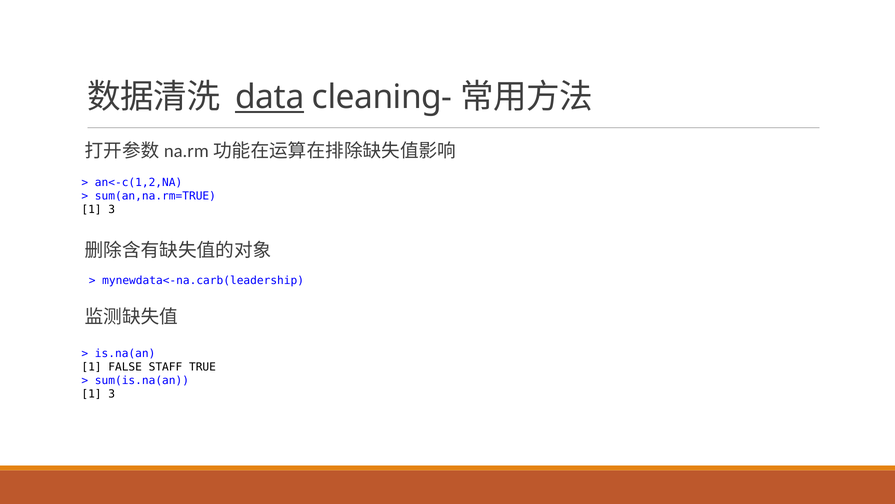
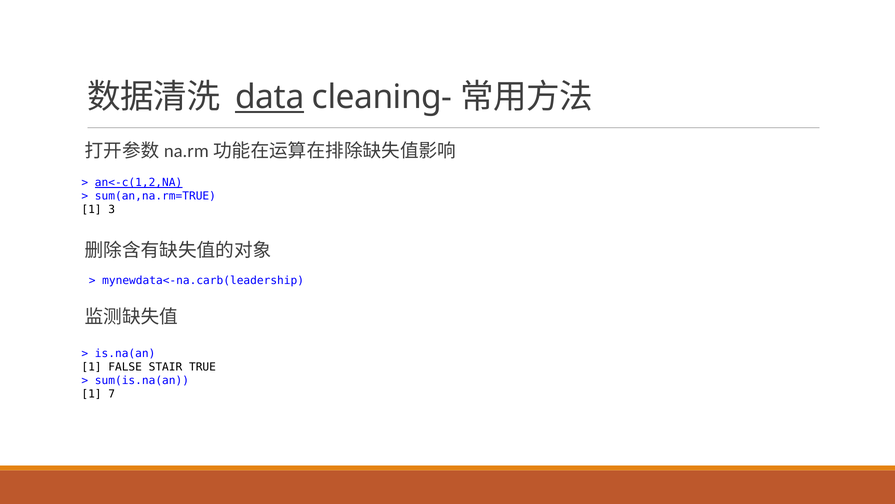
an<-c(1,2,NA underline: none -> present
STAFF: STAFF -> STAIR
3 at (112, 394): 3 -> 7
